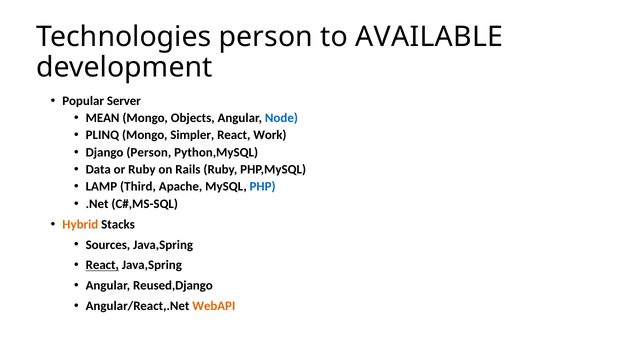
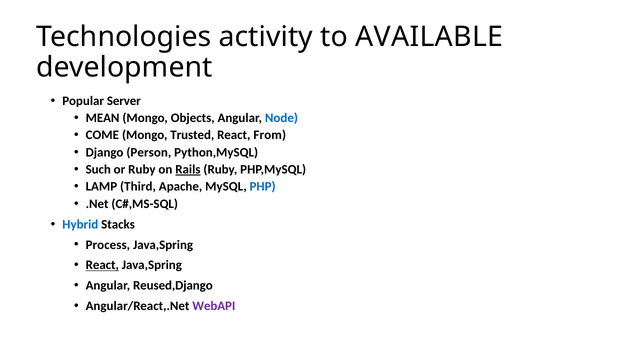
Technologies person: person -> activity
PLINQ: PLINQ -> COME
Simpler: Simpler -> Trusted
Work: Work -> From
Data: Data -> Such
Rails underline: none -> present
Hybrid colour: orange -> blue
Sources: Sources -> Process
WebAPI colour: orange -> purple
